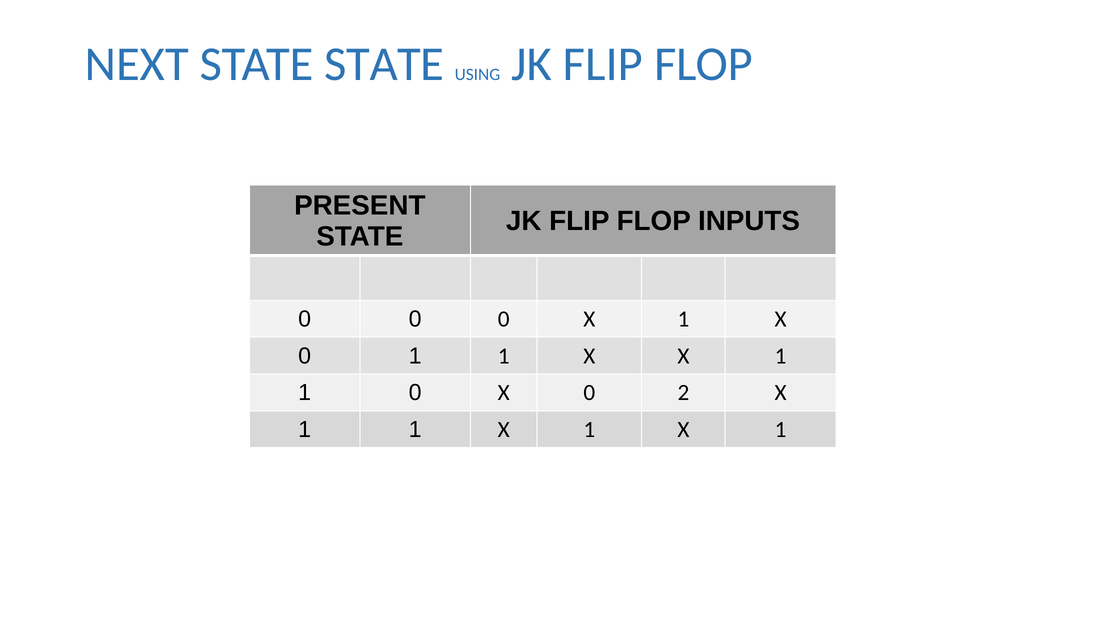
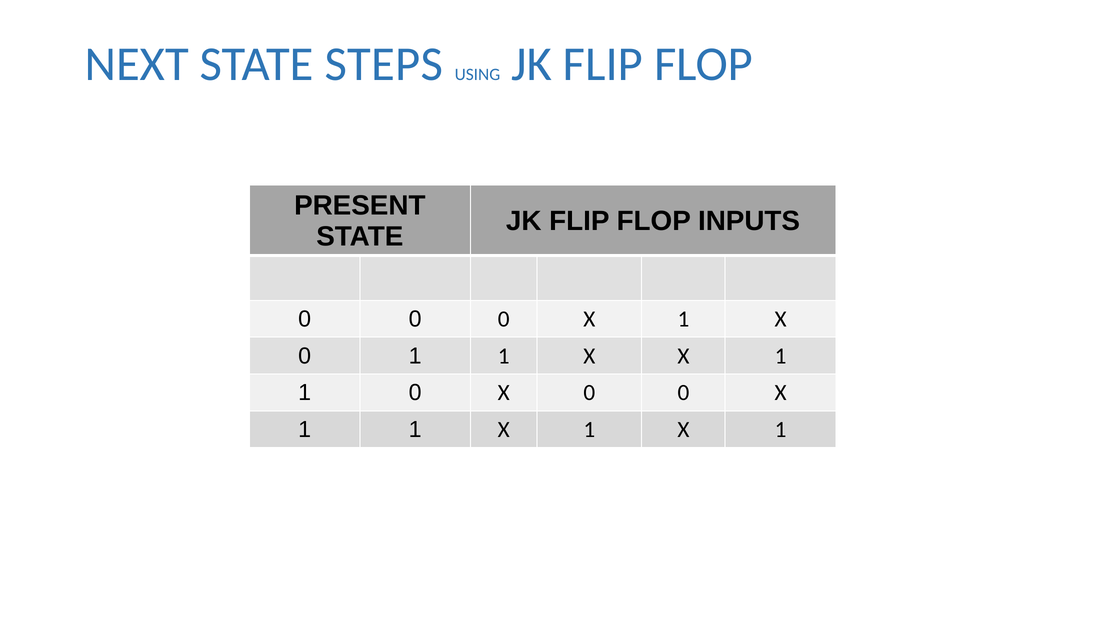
STATE STATE: STATE -> STEPS
X 0 2: 2 -> 0
